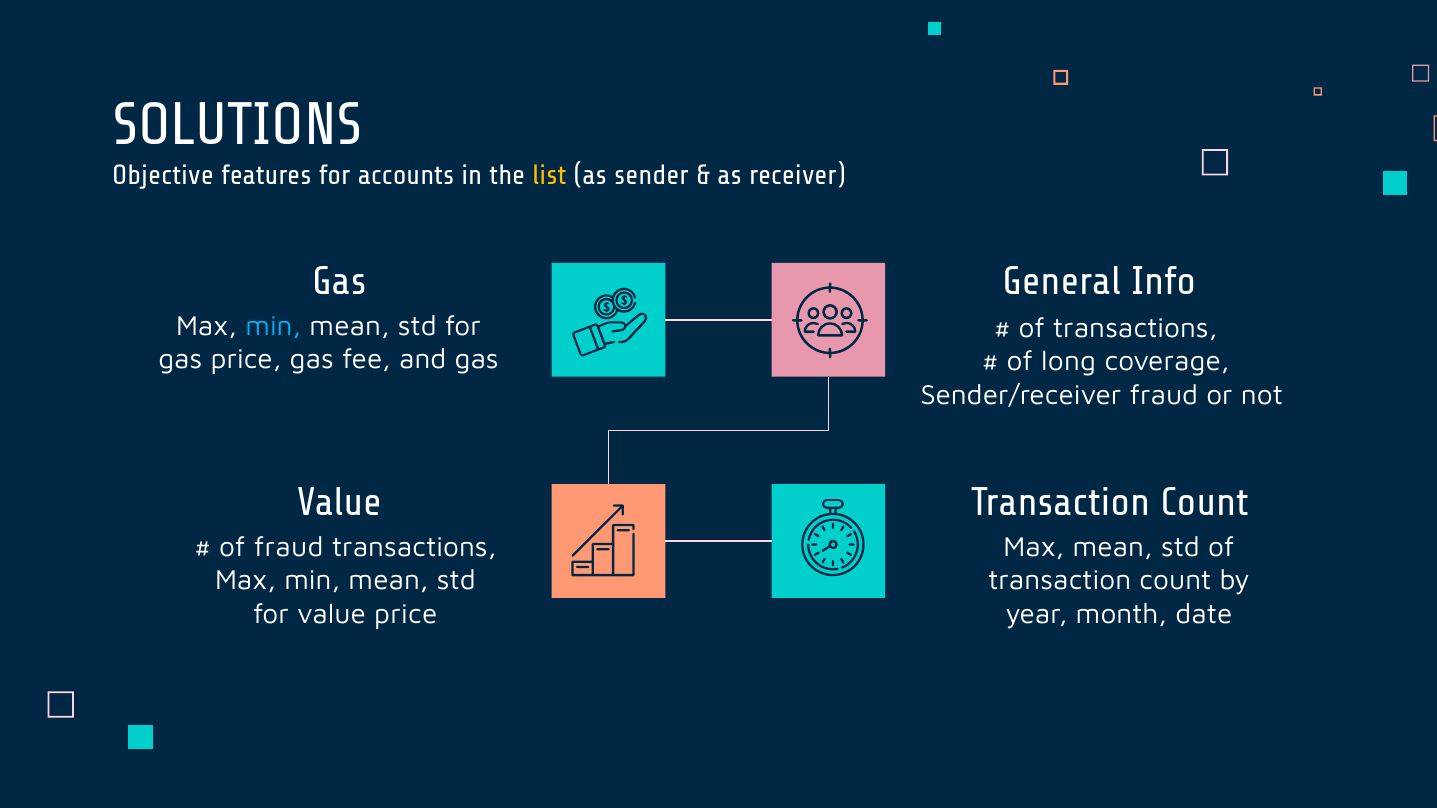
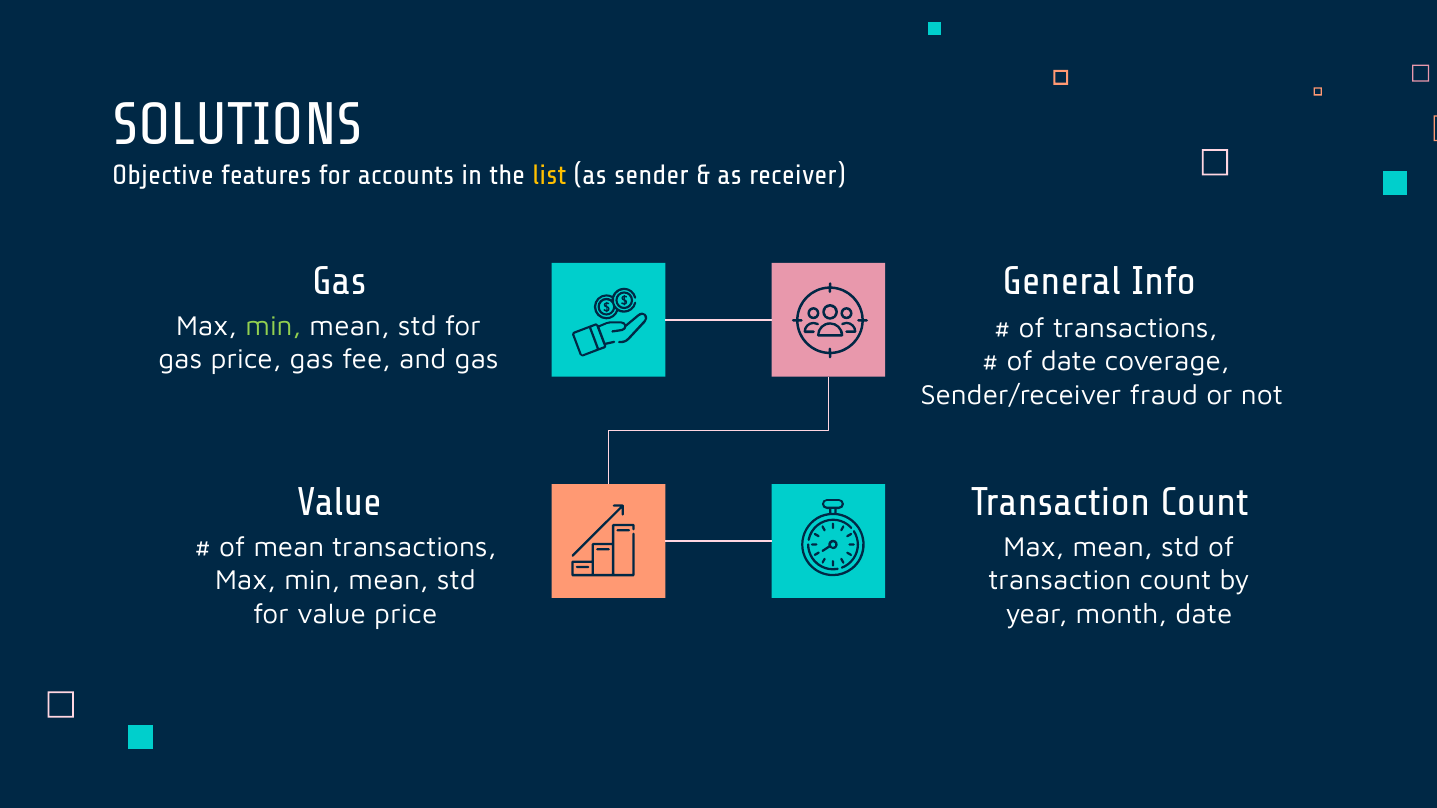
min at (273, 326) colour: light blue -> light green
of long: long -> date
of fraud: fraud -> mean
